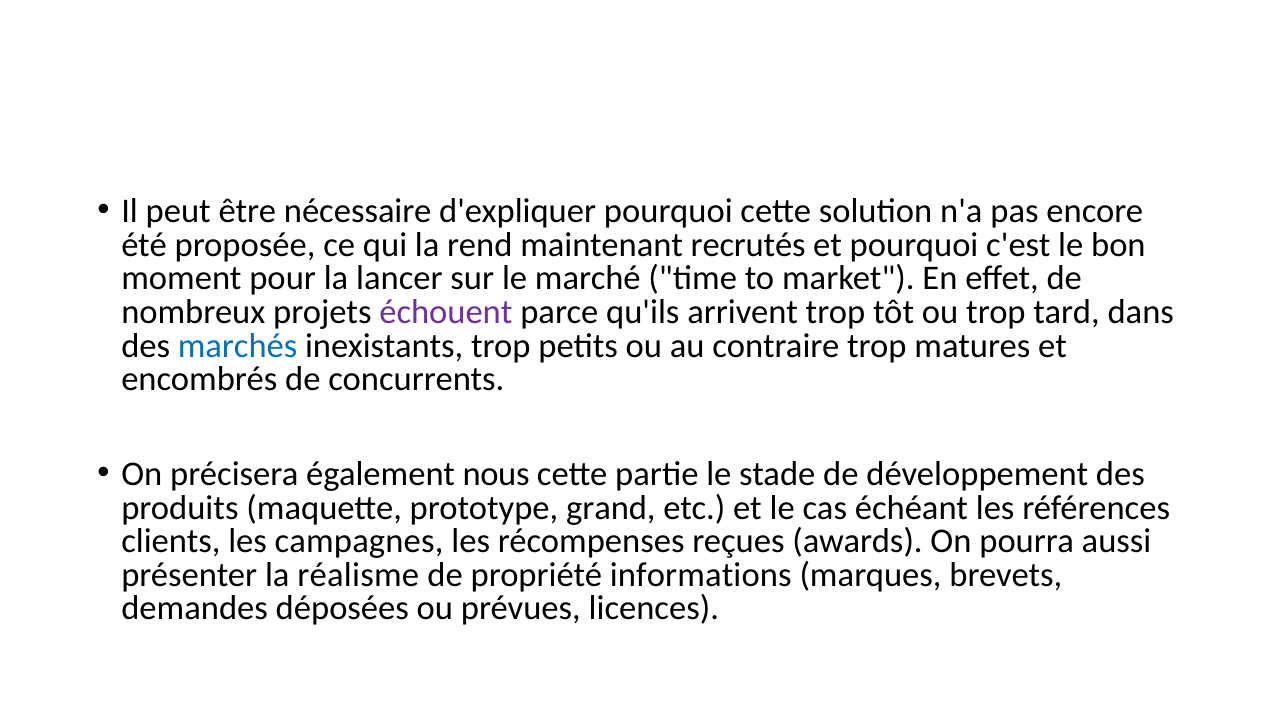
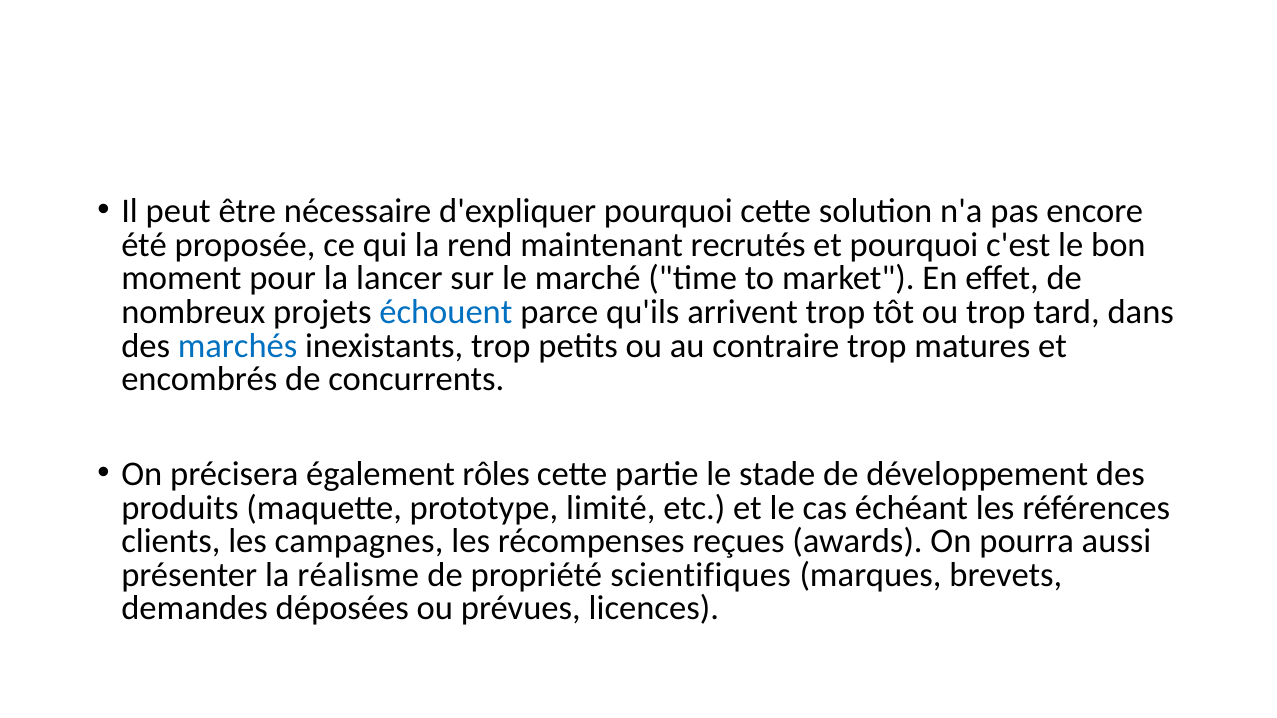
échouent colour: purple -> blue
nous: nous -> rôles
grand: grand -> limité
informations: informations -> scientifiques
